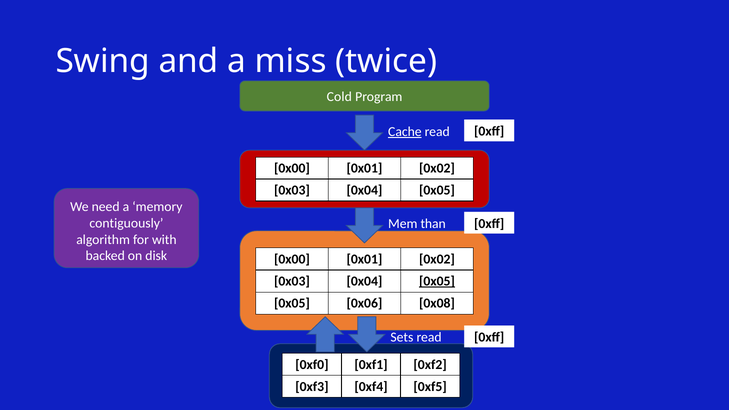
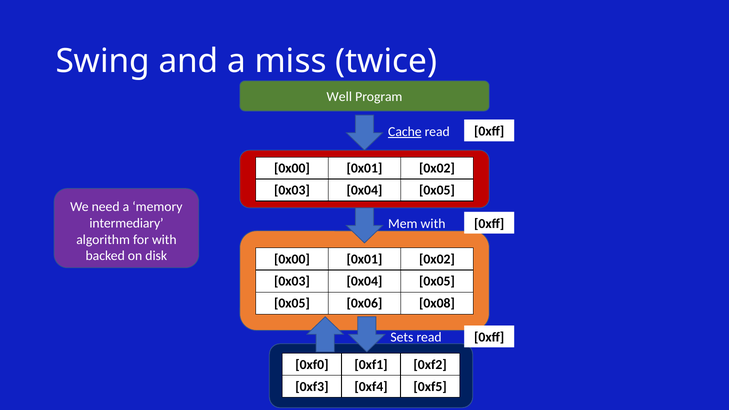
Cold: Cold -> Well
contiguously: contiguously -> intermediary
Mem than: than -> with
0x05 at (437, 281) underline: present -> none
